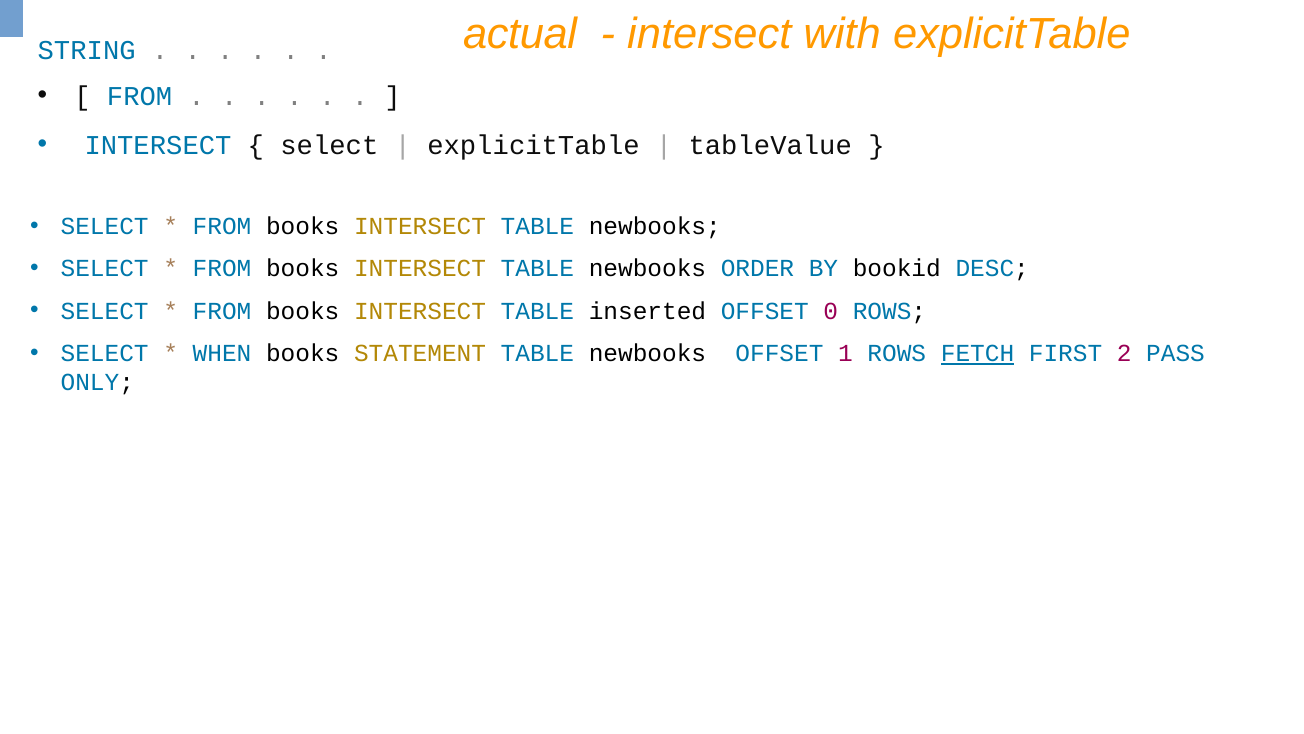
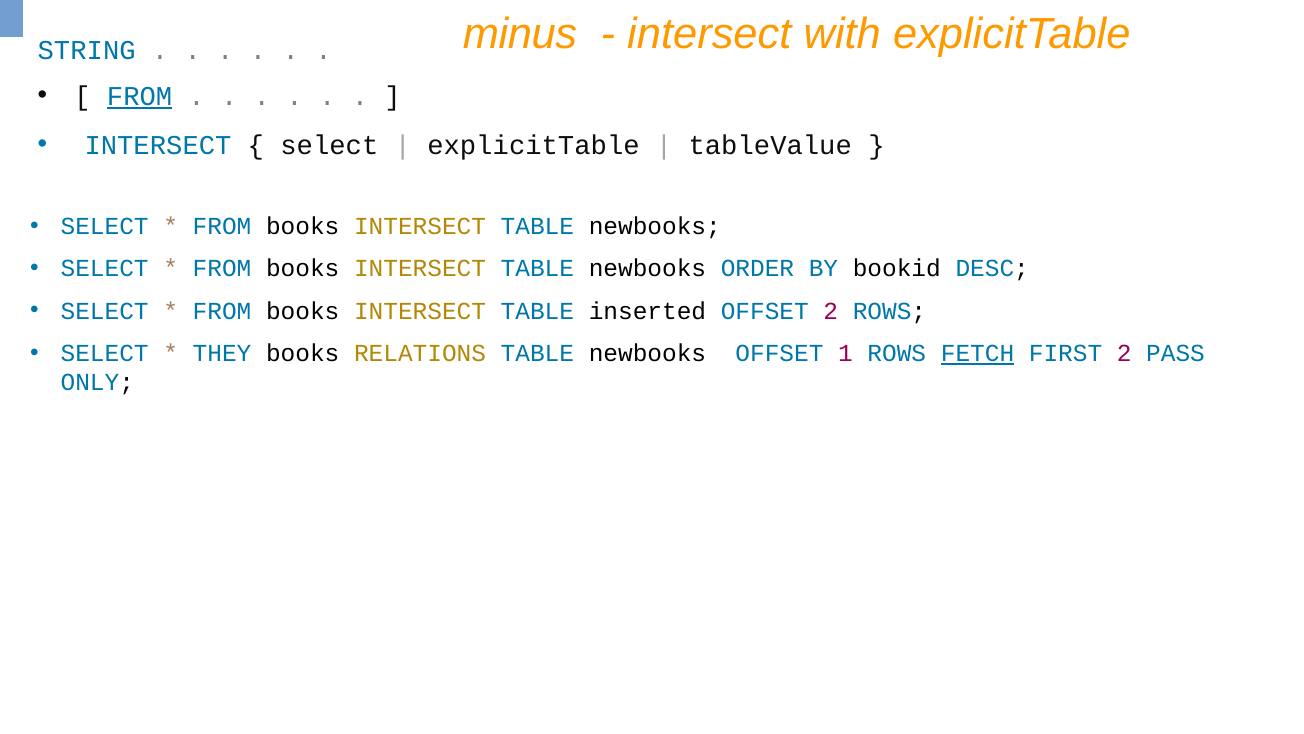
actual: actual -> minus
FROM at (140, 96) underline: none -> present
OFFSET 0: 0 -> 2
WHEN: WHEN -> THEY
STATEMENT: STATEMENT -> RELATIONS
